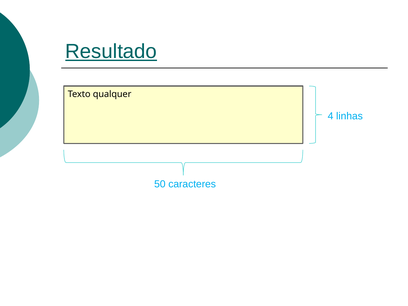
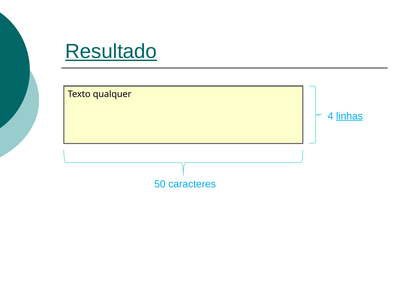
linhas underline: none -> present
